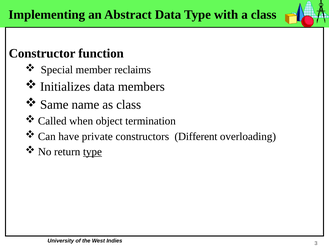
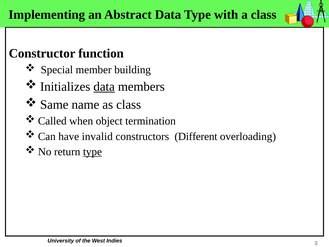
reclaims: reclaims -> building
data at (104, 87) underline: none -> present
private: private -> invalid
